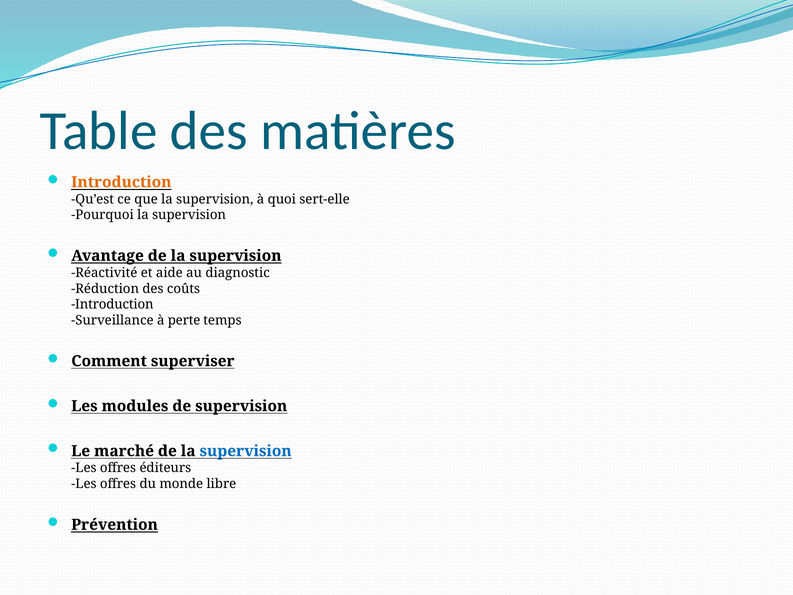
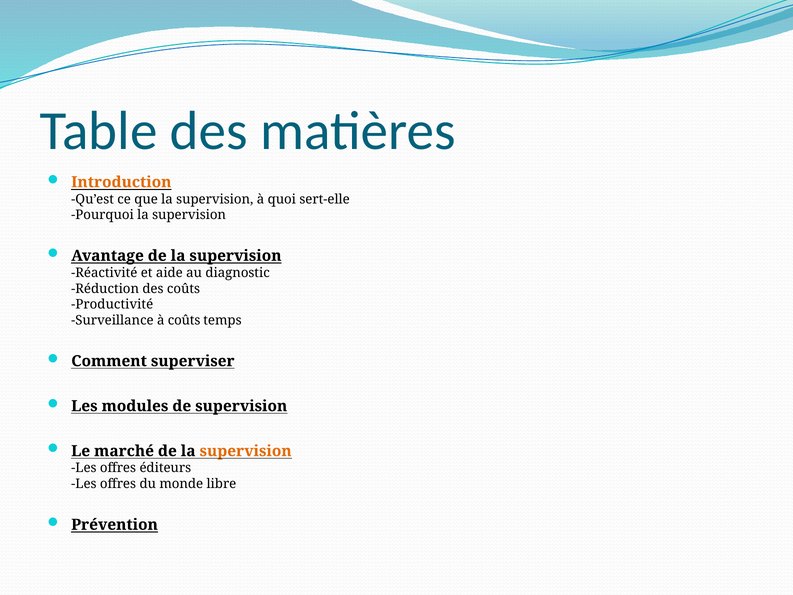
Introduction at (112, 304): Introduction -> Productivité
à perte: perte -> coûts
supervision at (246, 451) colour: blue -> orange
